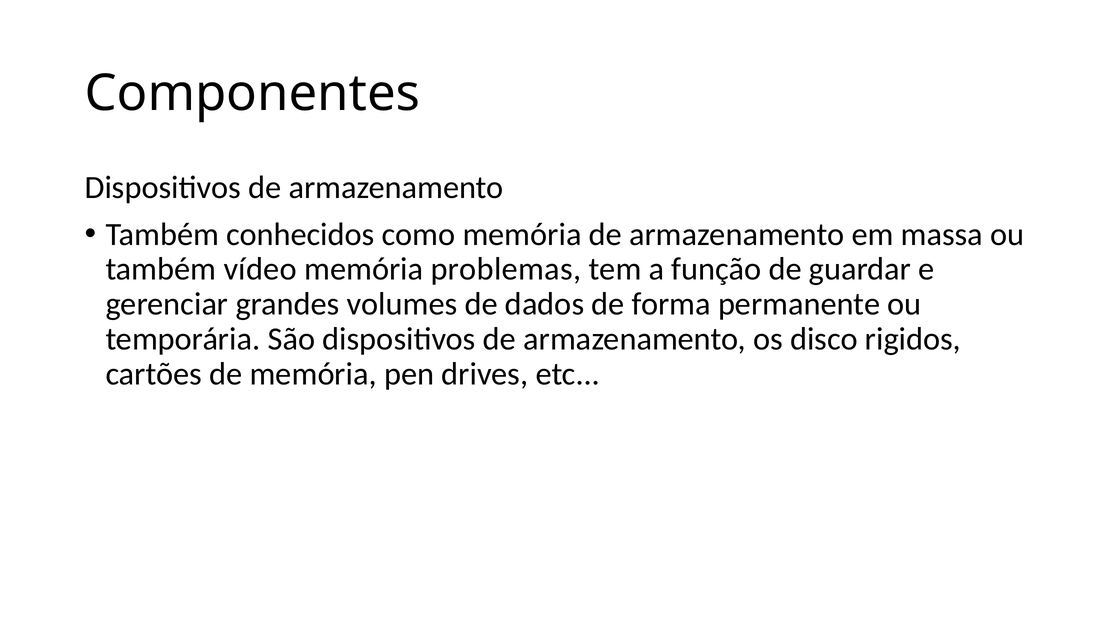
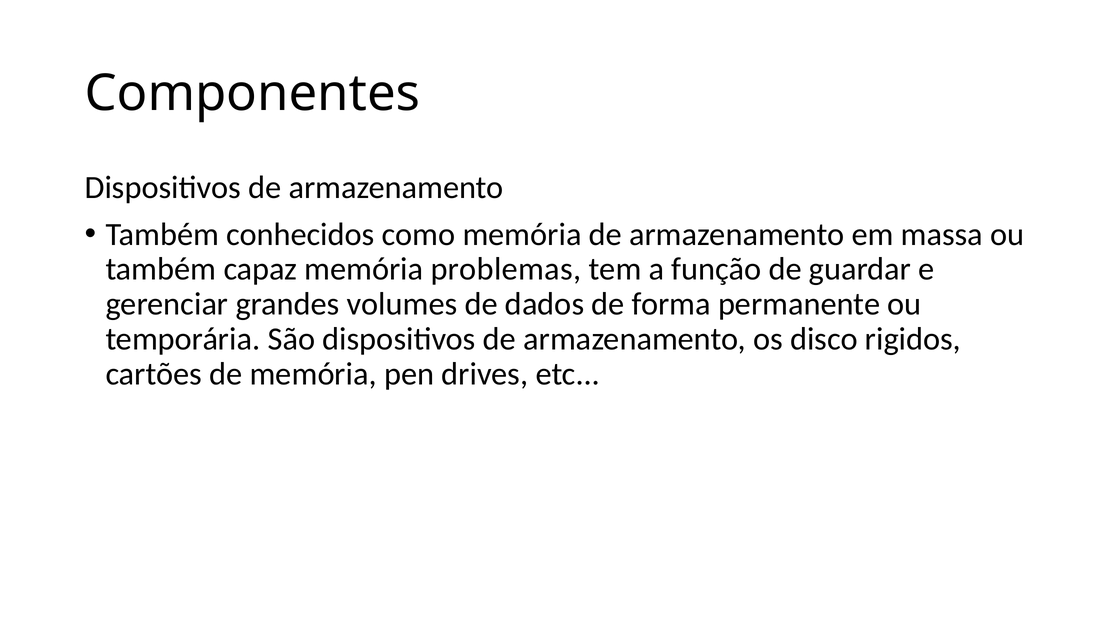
vídeo: vídeo -> capaz
